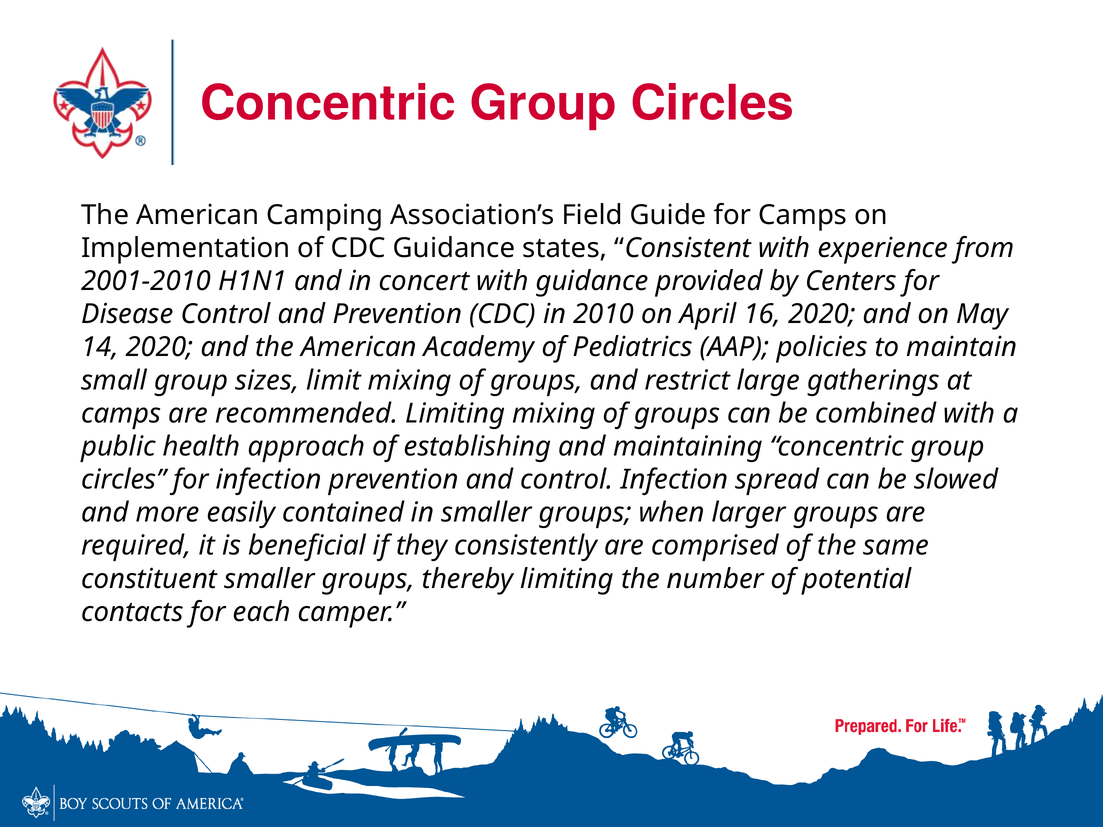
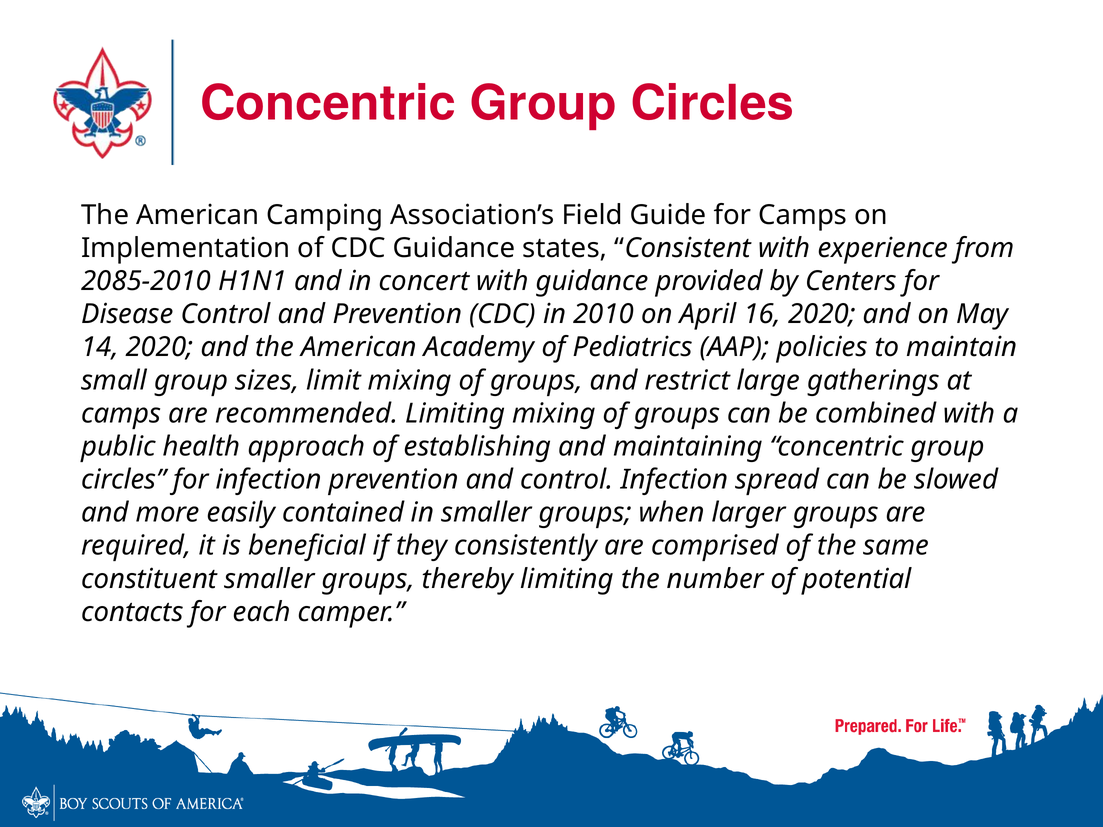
2001-2010: 2001-2010 -> 2085-2010
